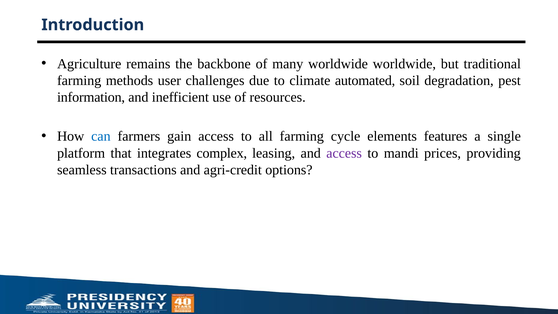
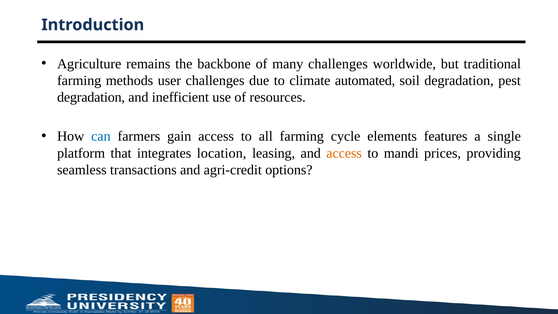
many worldwide: worldwide -> challenges
information at (91, 97): information -> degradation
complex: complex -> location
access at (344, 153) colour: purple -> orange
